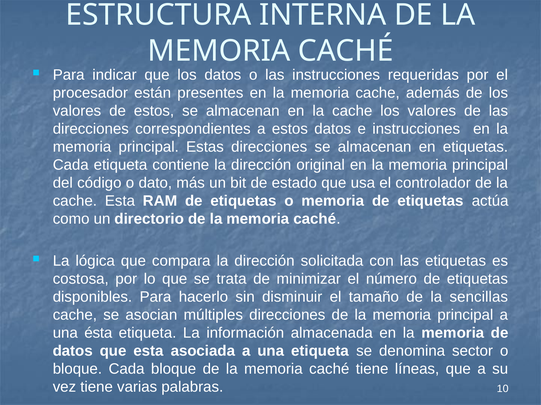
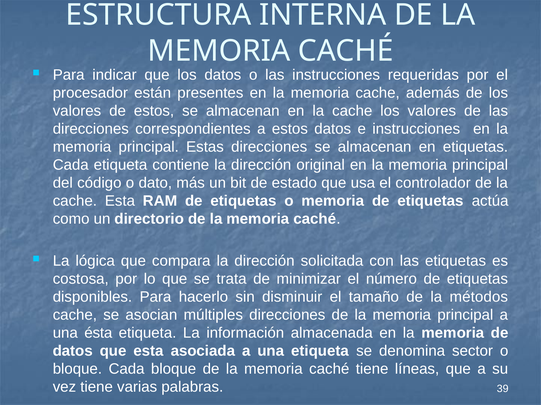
sencillas: sencillas -> métodos
10: 10 -> 39
